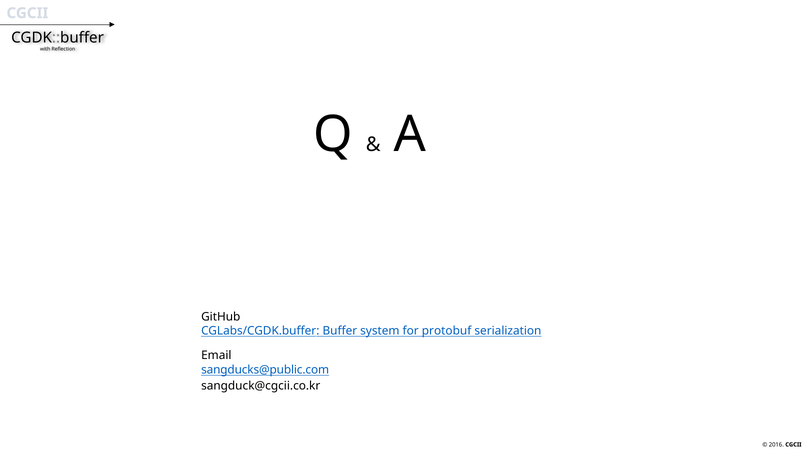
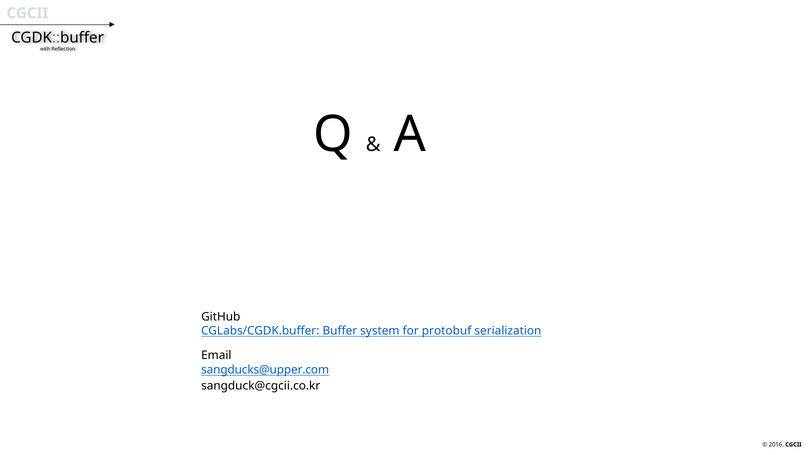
sangducks@public.com: sangducks@public.com -> sangducks@upper.com
